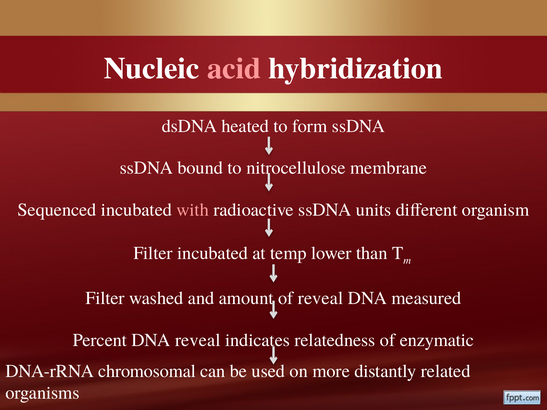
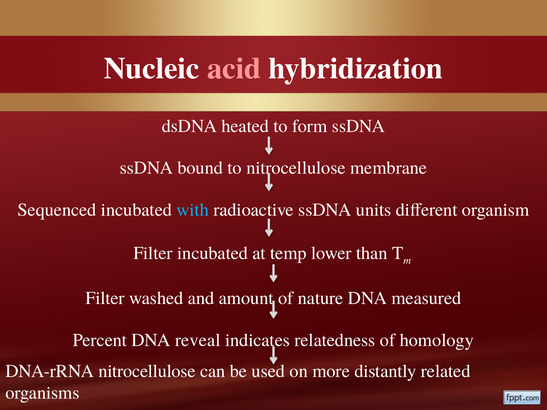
with colour: pink -> light blue
of reveal: reveal -> nature
enzymatic: enzymatic -> homology
DNA-rRNA chromosomal: chromosomal -> nitrocellulose
